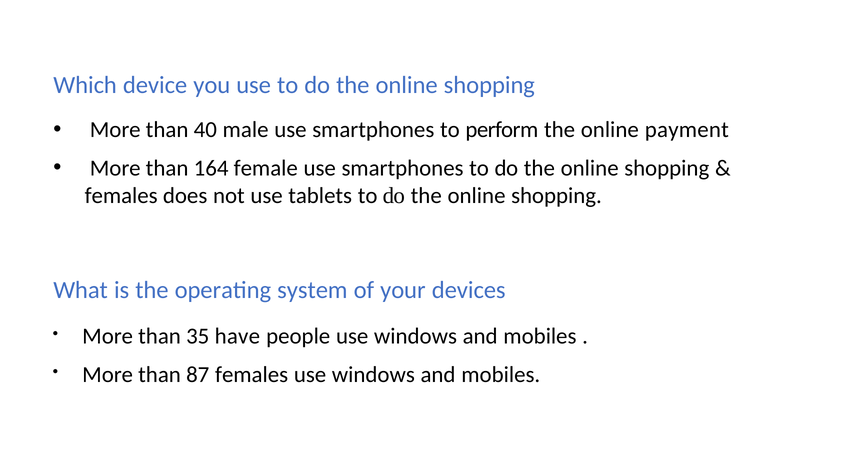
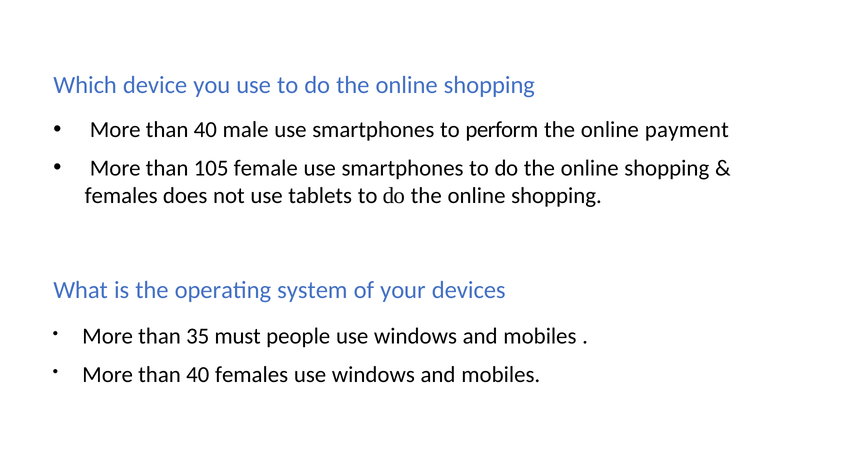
164: 164 -> 105
have: have -> must
87 at (198, 375): 87 -> 40
